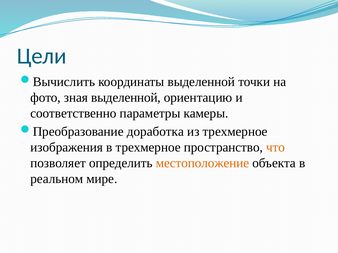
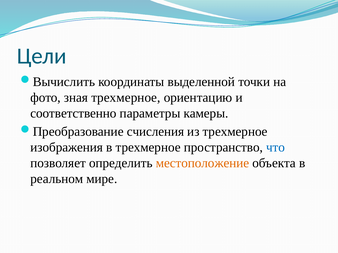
зная выделенной: выделенной -> трехмерное
доработка: доработка -> счисления
что colour: orange -> blue
